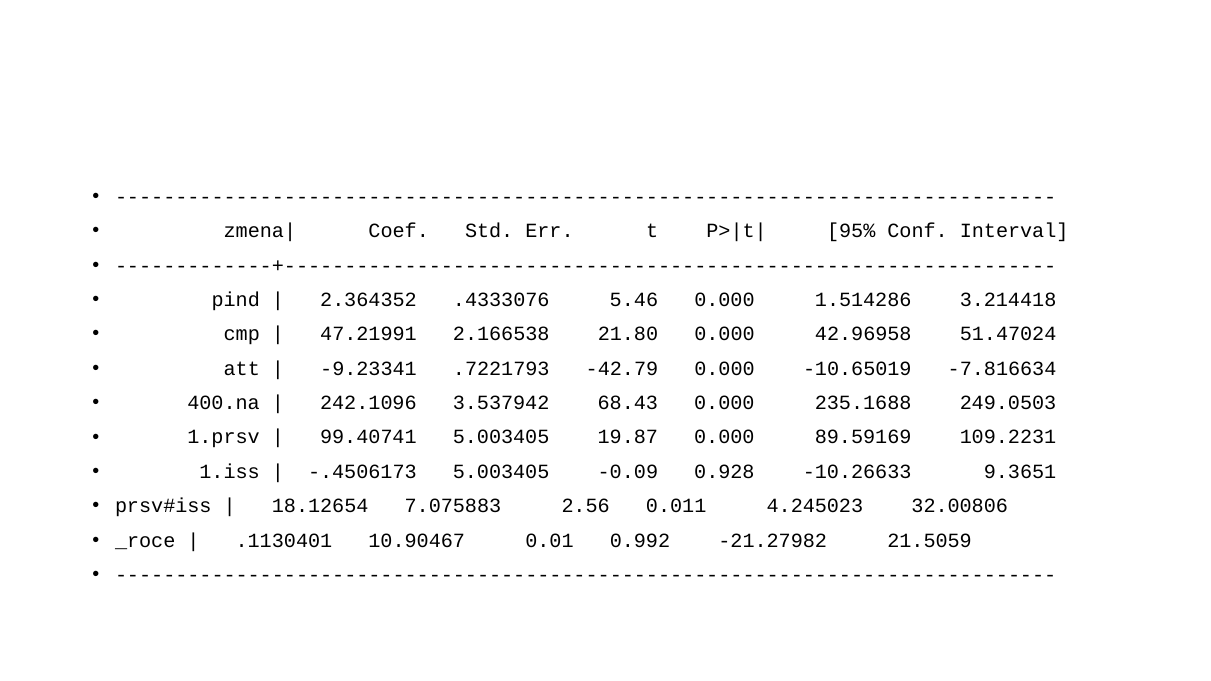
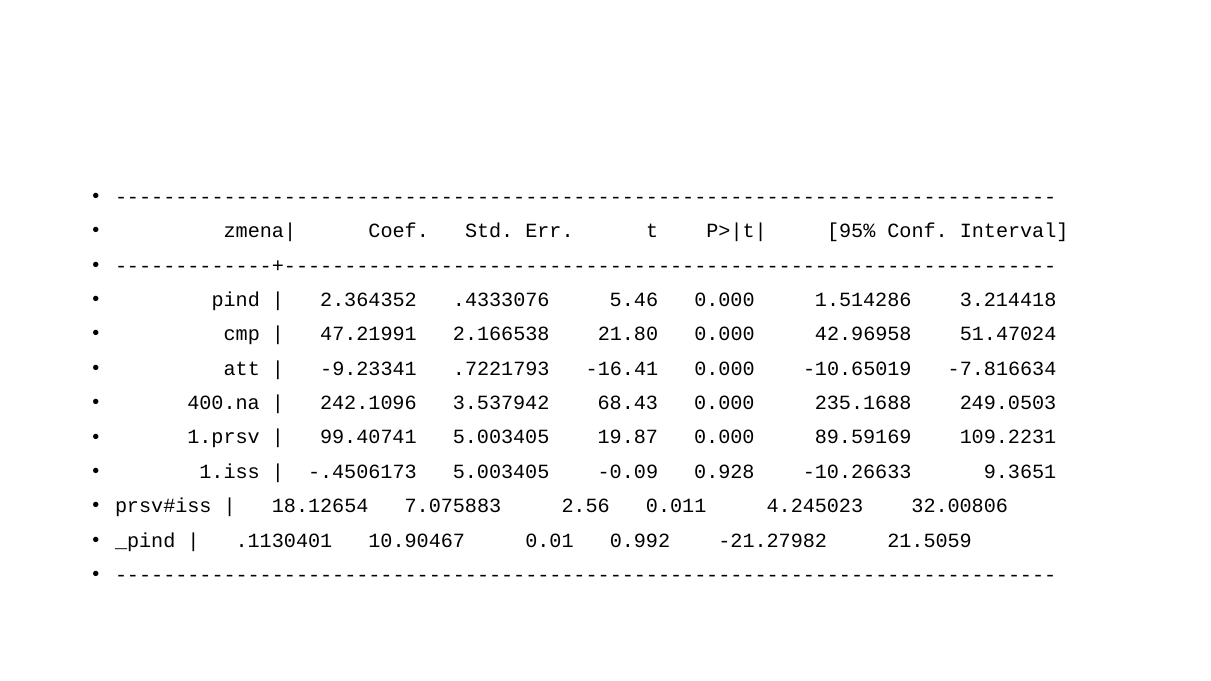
-42.79: -42.79 -> -16.41
_roce: _roce -> _pind
